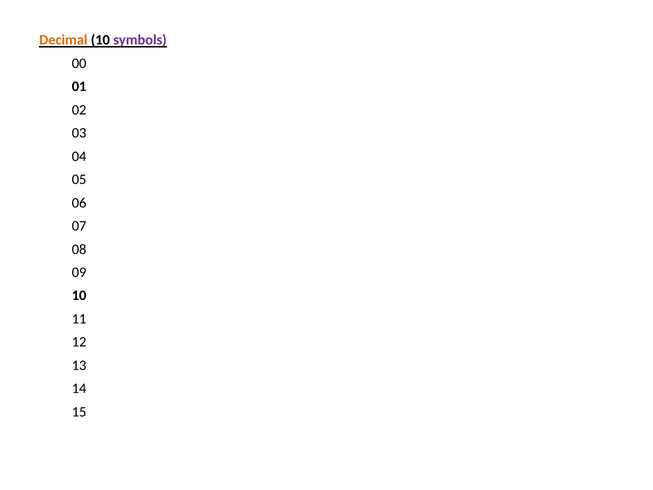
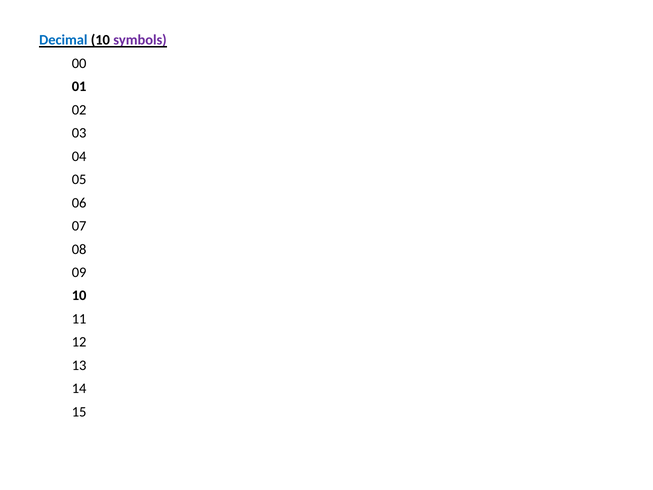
Decimal colour: orange -> blue
